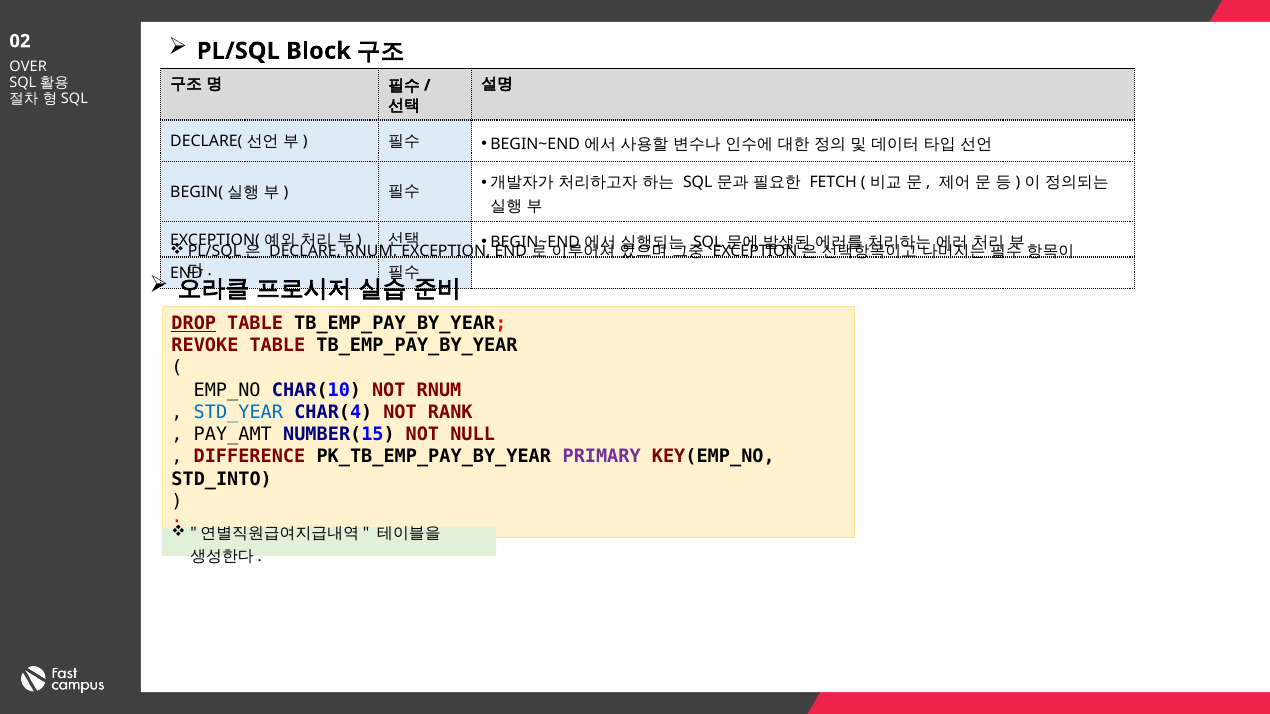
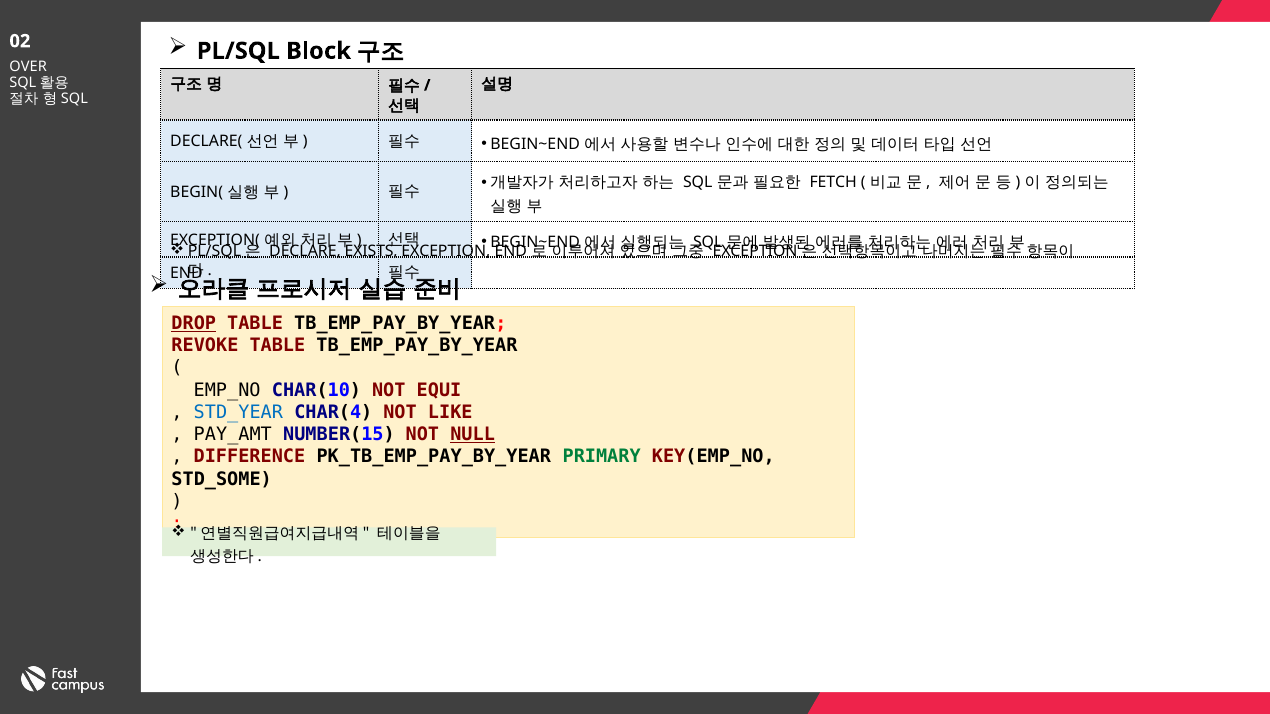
DECLARE RNUM: RNUM -> EXISTS
NOT RNUM: RNUM -> EQUI
RANK: RANK -> LIKE
NULL underline: none -> present
PRIMARY colour: purple -> green
STD_INTO: STD_INTO -> STD_SOME
